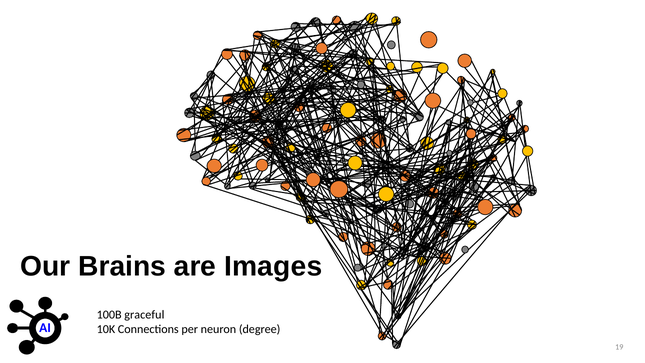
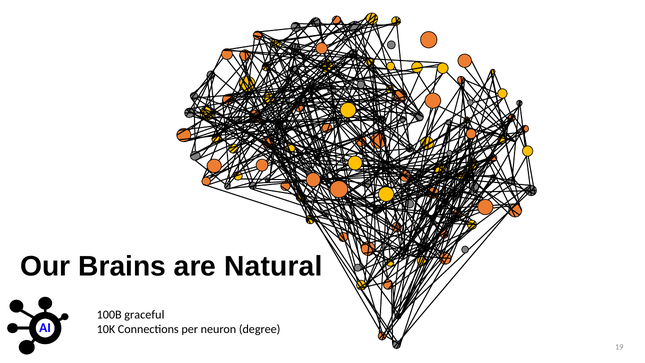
Images: Images -> Natural
